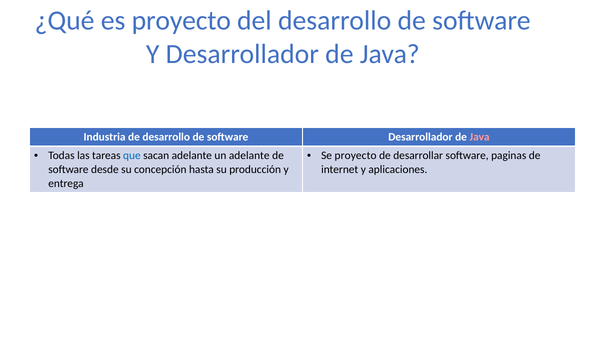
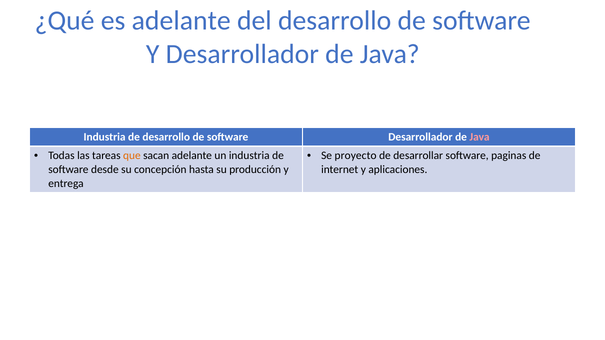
es proyecto: proyecto -> adelante
que colour: blue -> orange
un adelante: adelante -> industria
